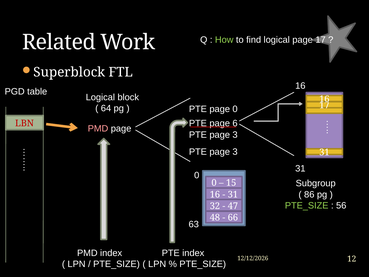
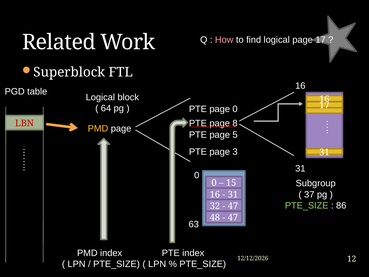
How colour: light green -> pink
6: 6 -> 8
PMD at (98, 129) colour: pink -> yellow
3 at (235, 135): 3 -> 5
86: 86 -> 37
56: 56 -> 86
66 at (233, 217): 66 -> 47
